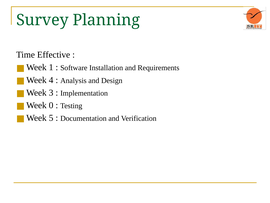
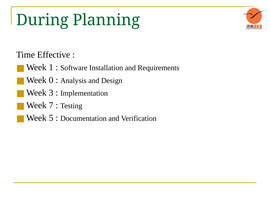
Survey: Survey -> During
4: 4 -> 0
0: 0 -> 7
